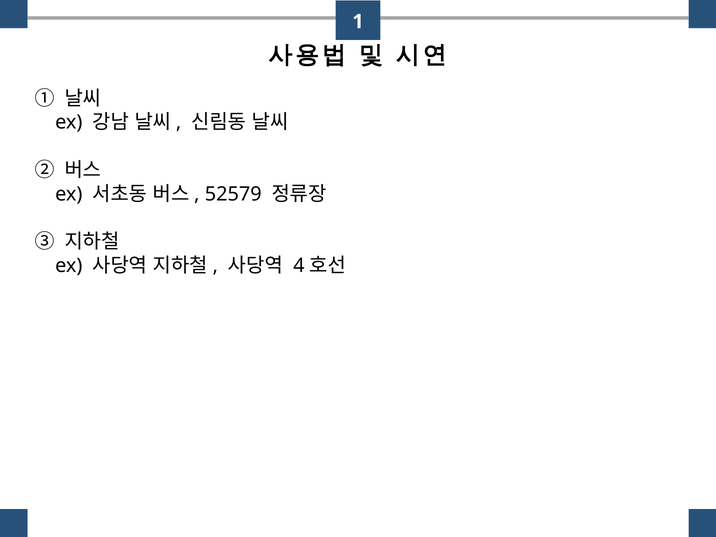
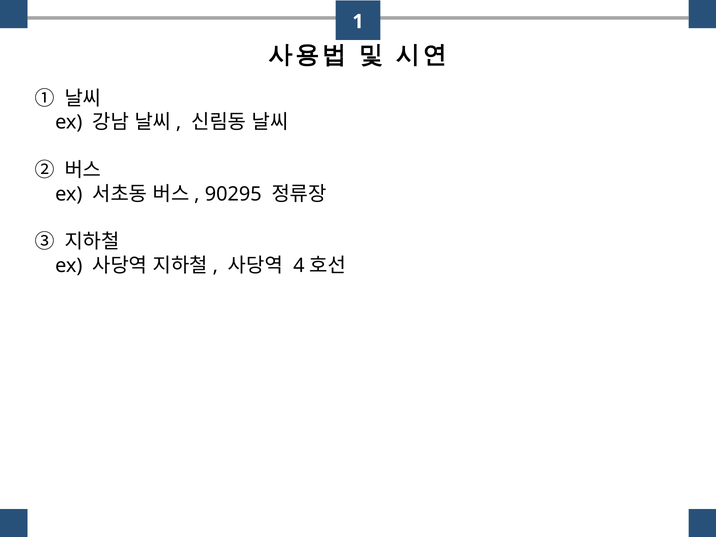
52579: 52579 -> 90295
